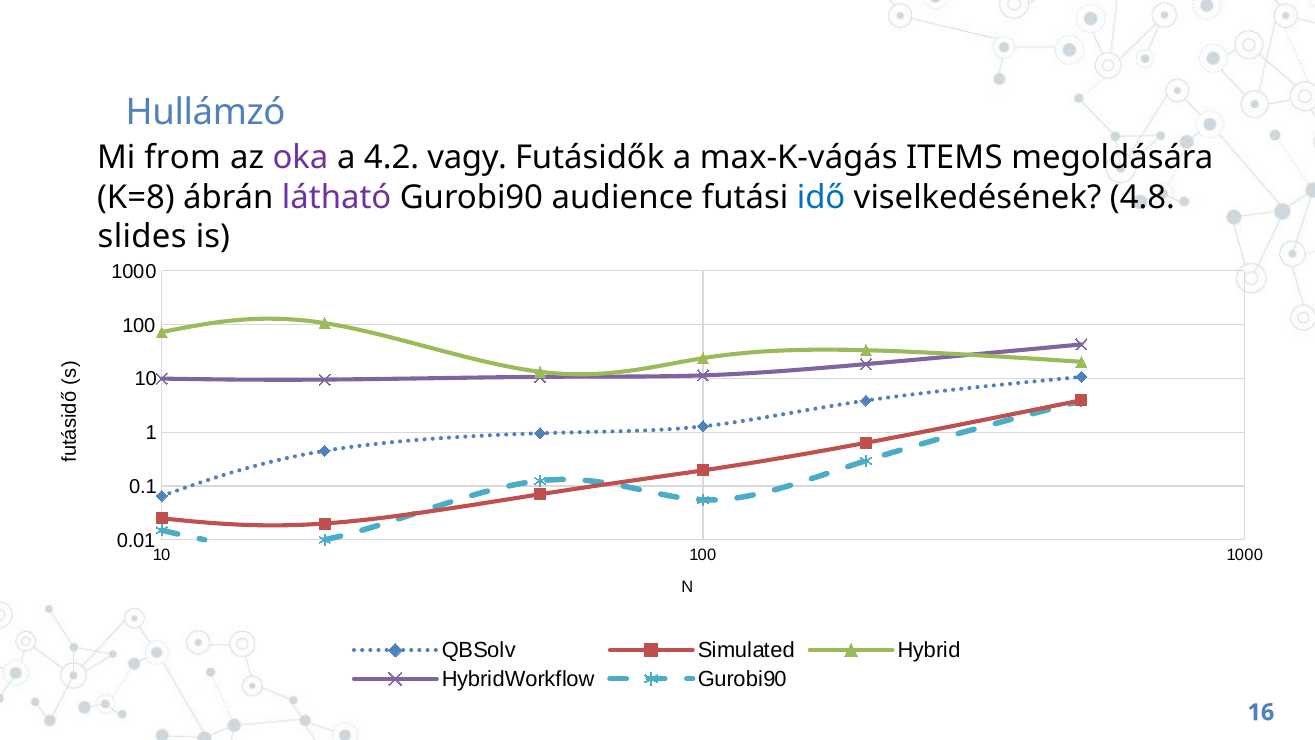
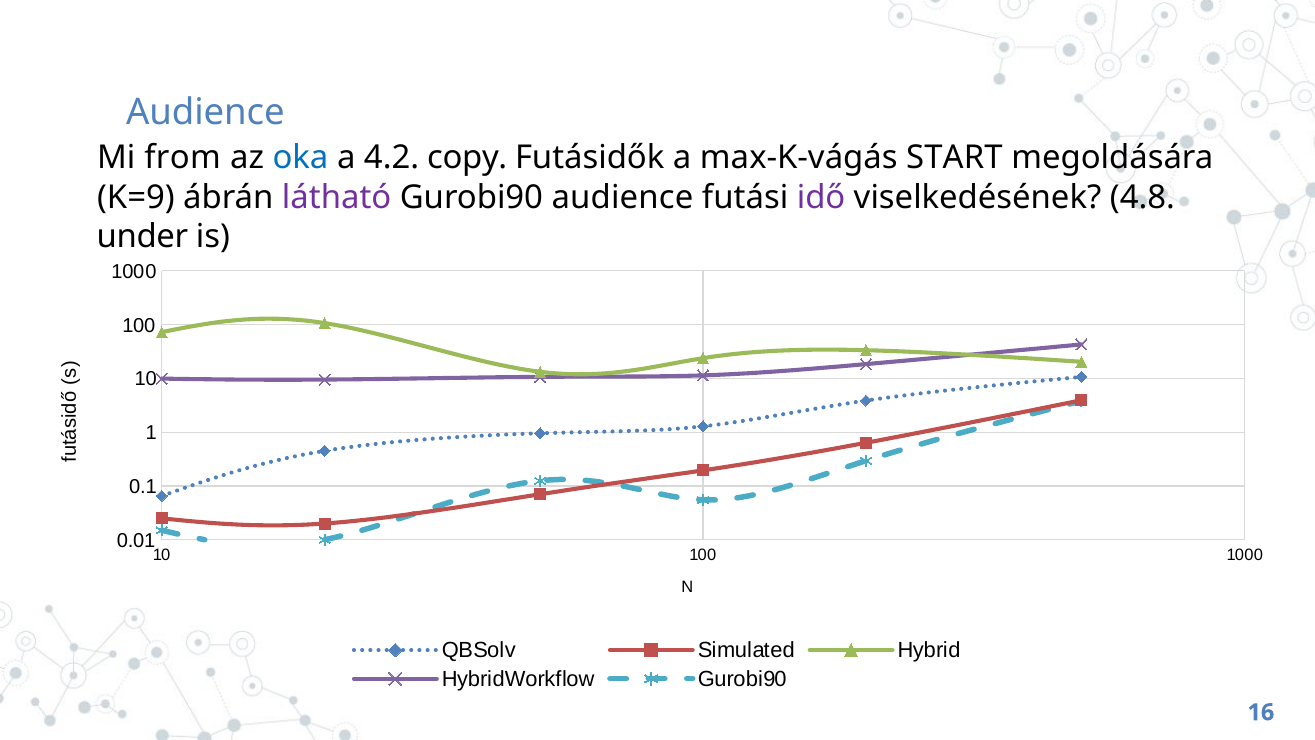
Hullámzó at (206, 113): Hullámzó -> Audience
oka colour: purple -> blue
vagy: vagy -> copy
ITEMS: ITEMS -> START
K=8: K=8 -> K=9
idő colour: blue -> purple
slides: slides -> under
